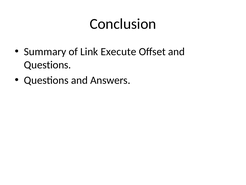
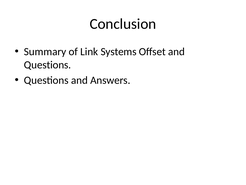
Execute: Execute -> Systems
